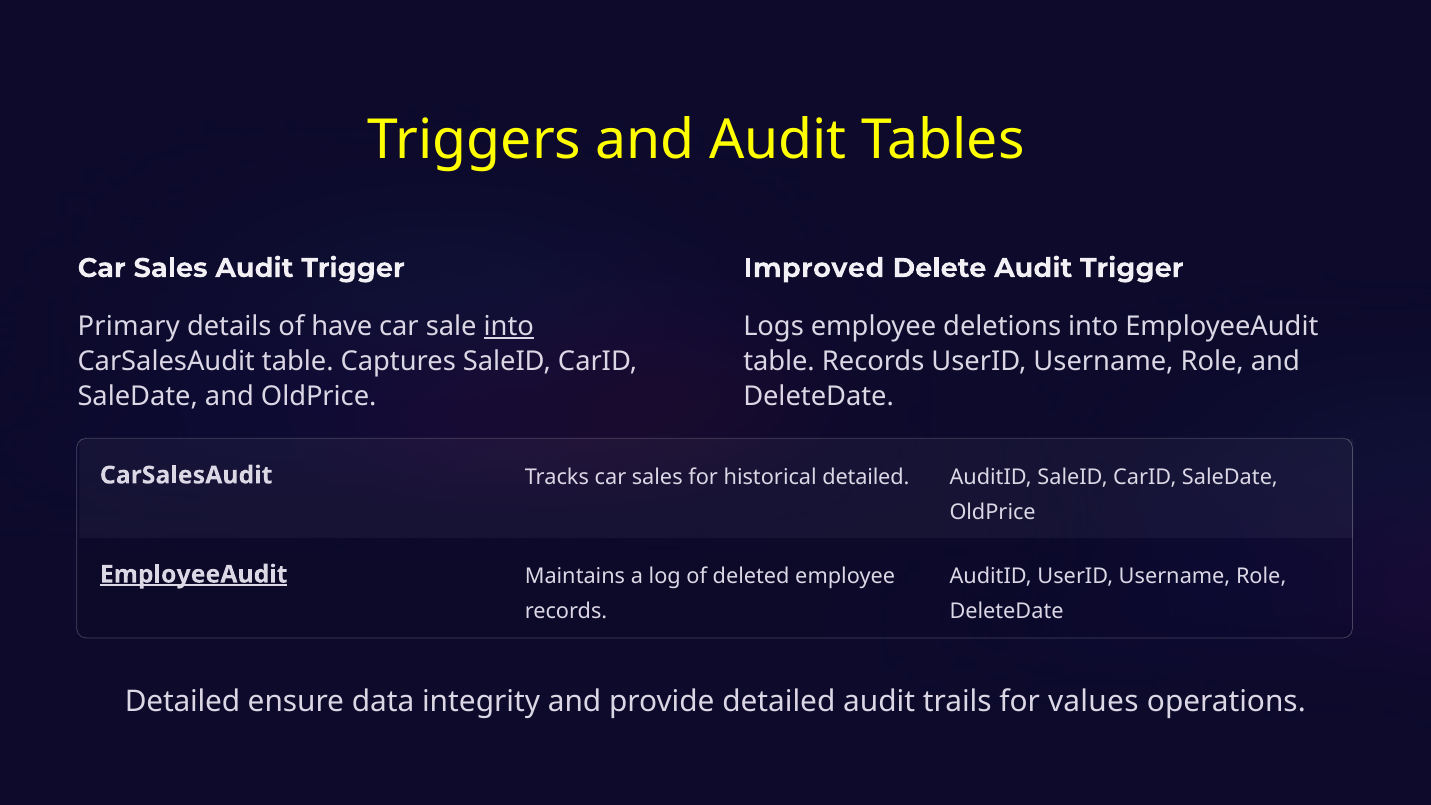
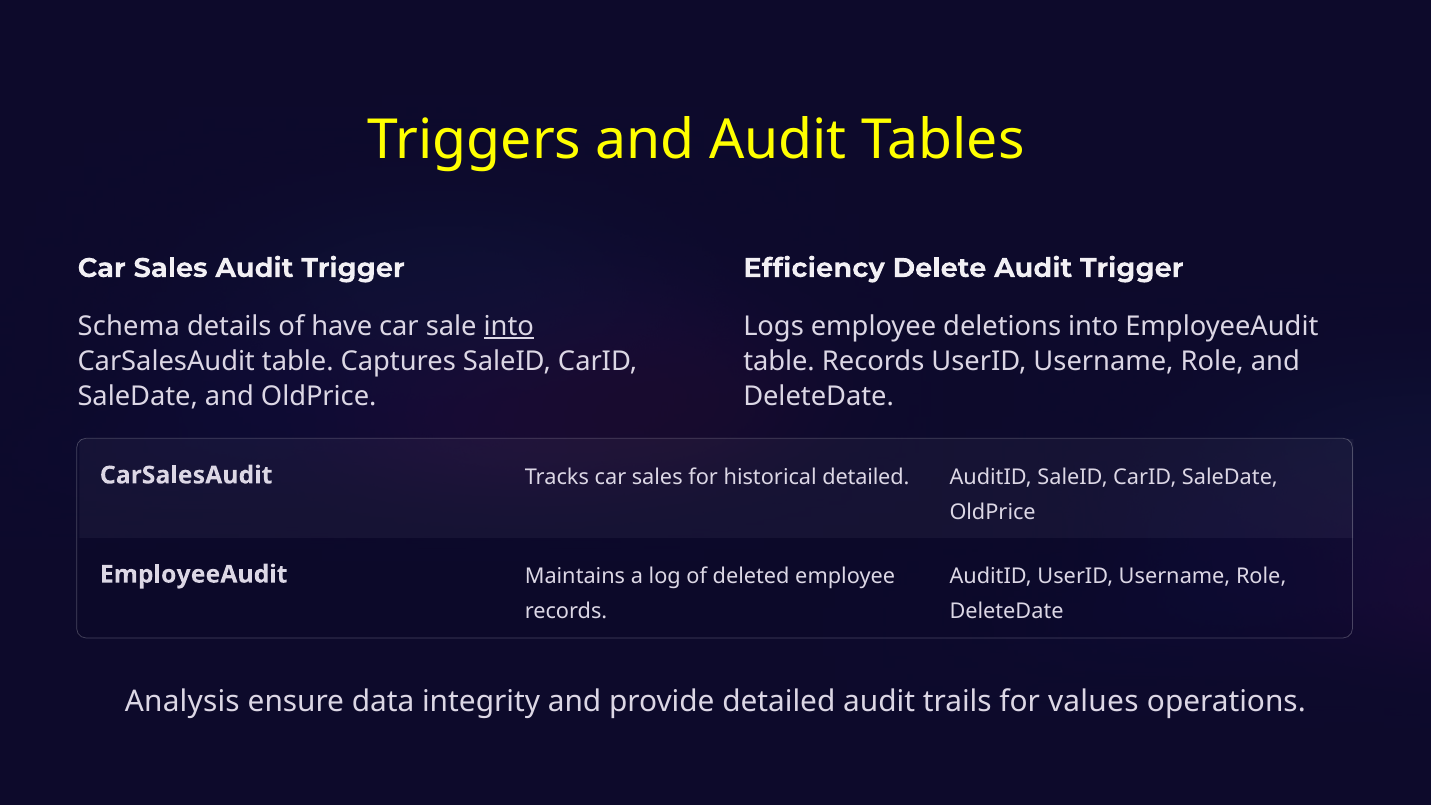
Improved: Improved -> Efficiency
Primary: Primary -> Schema
EmployeeAudit at (194, 574) underline: present -> none
Detailed at (182, 702): Detailed -> Analysis
